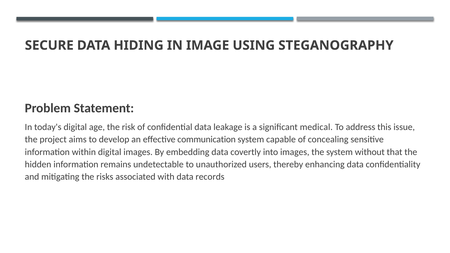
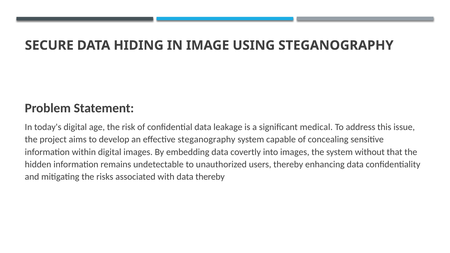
effective communication: communication -> steganography
data records: records -> thereby
